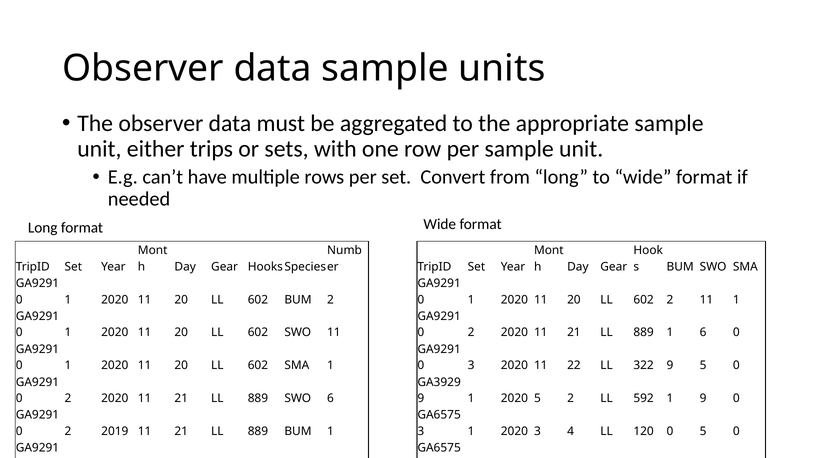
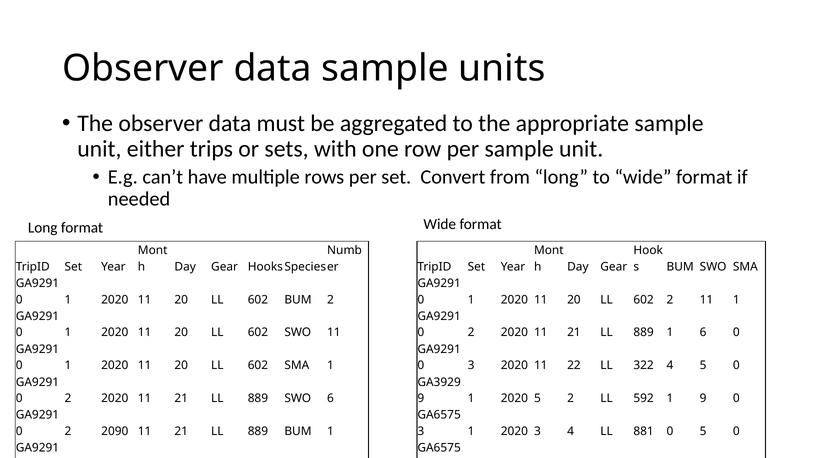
322 9: 9 -> 4
2019: 2019 -> 2090
120: 120 -> 881
